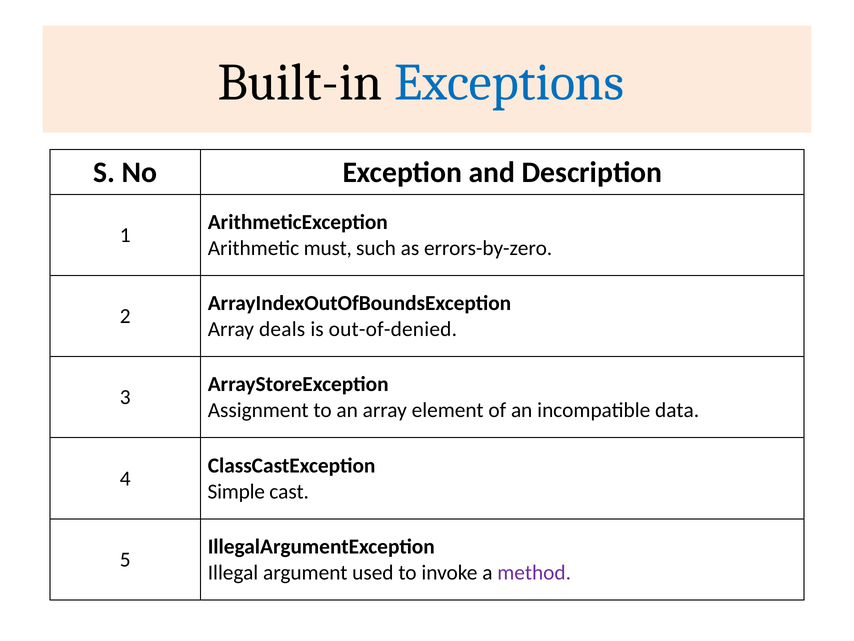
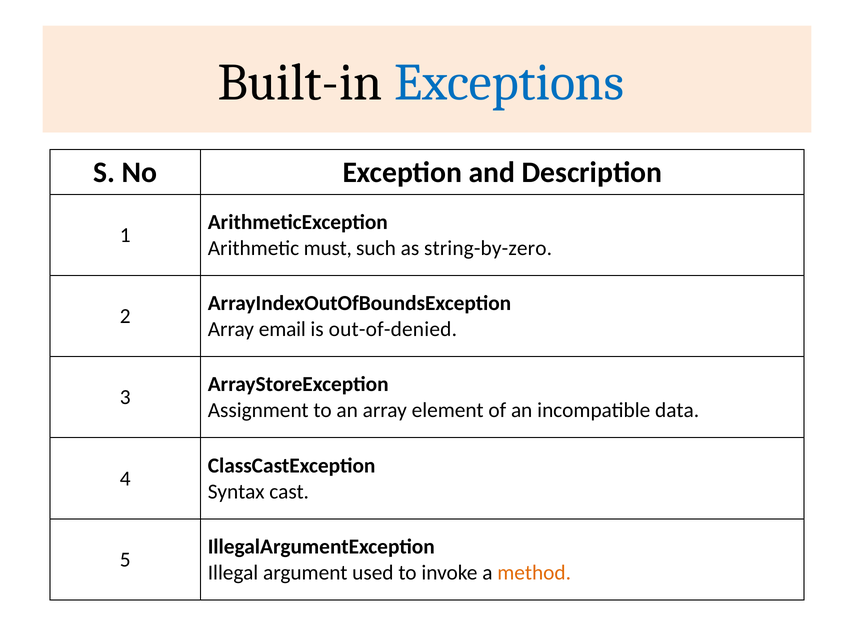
errors-by-zero: errors-by-zero -> string-by-zero
deals: deals -> email
Simple: Simple -> Syntax
method colour: purple -> orange
